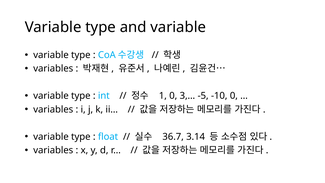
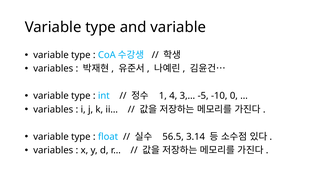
1 0: 0 -> 4
36.7: 36.7 -> 56.5
